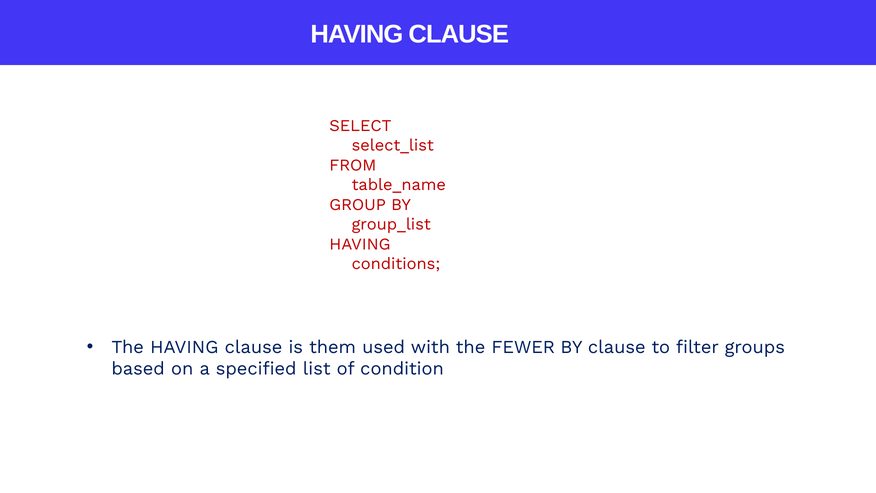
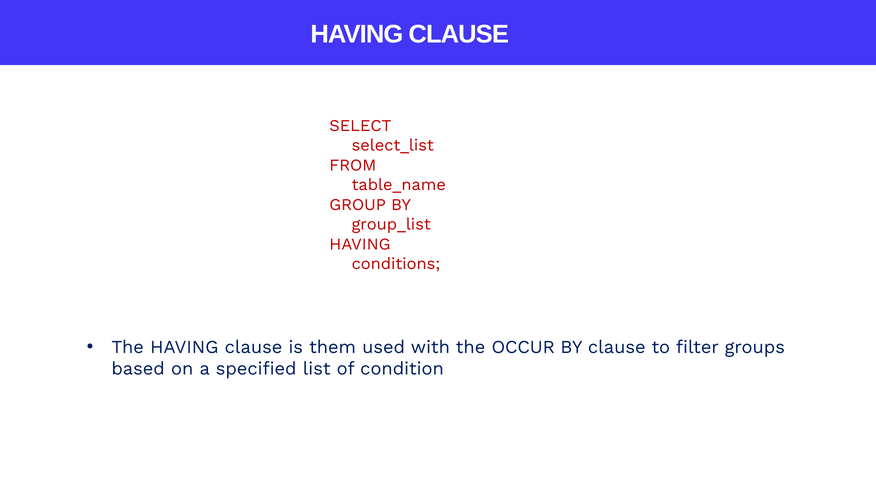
FEWER: FEWER -> OCCUR
